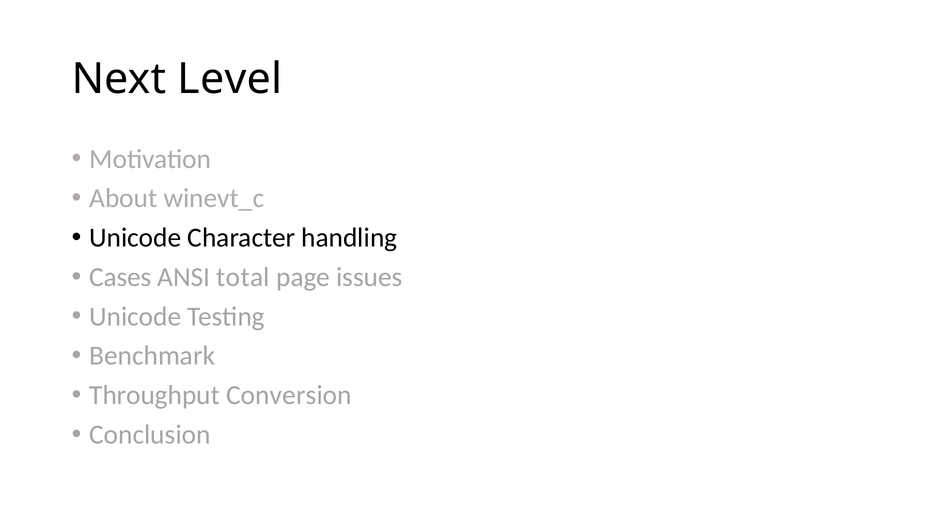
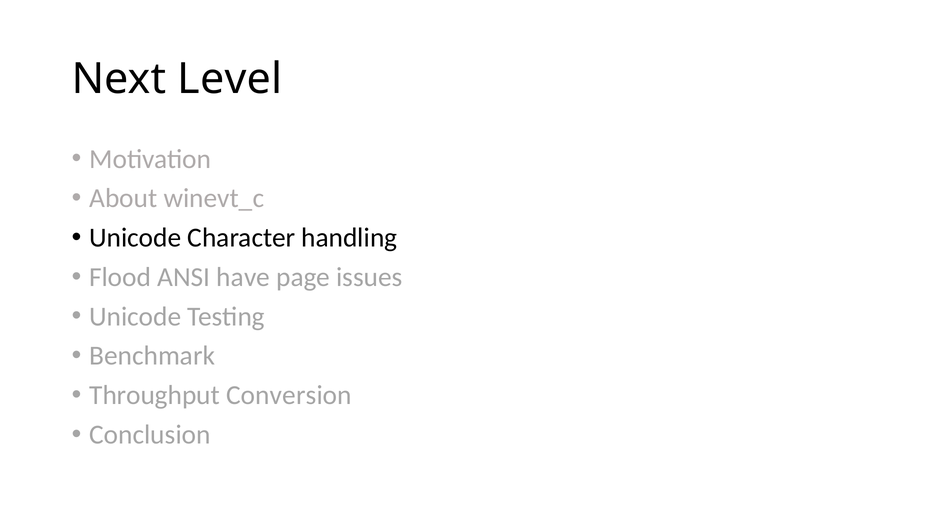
Cases: Cases -> Flood
total: total -> have
